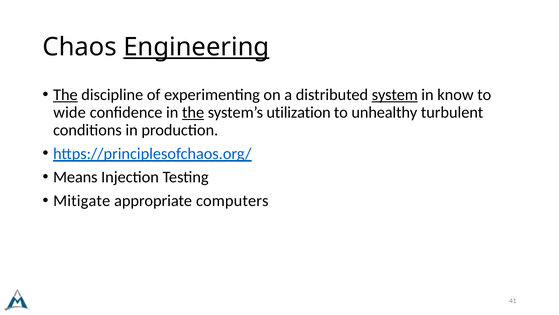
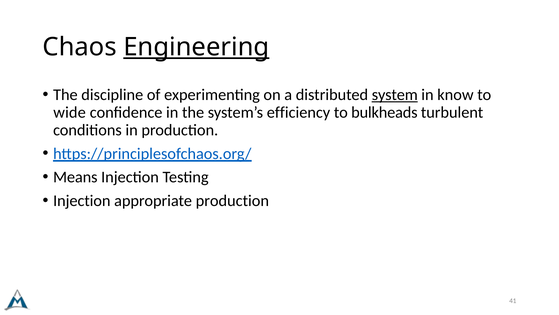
The at (65, 95) underline: present -> none
the at (193, 112) underline: present -> none
utilization: utilization -> efficiency
unhealthy: unhealthy -> bulkheads
Mitigate at (82, 200): Mitigate -> Injection
appropriate computers: computers -> production
